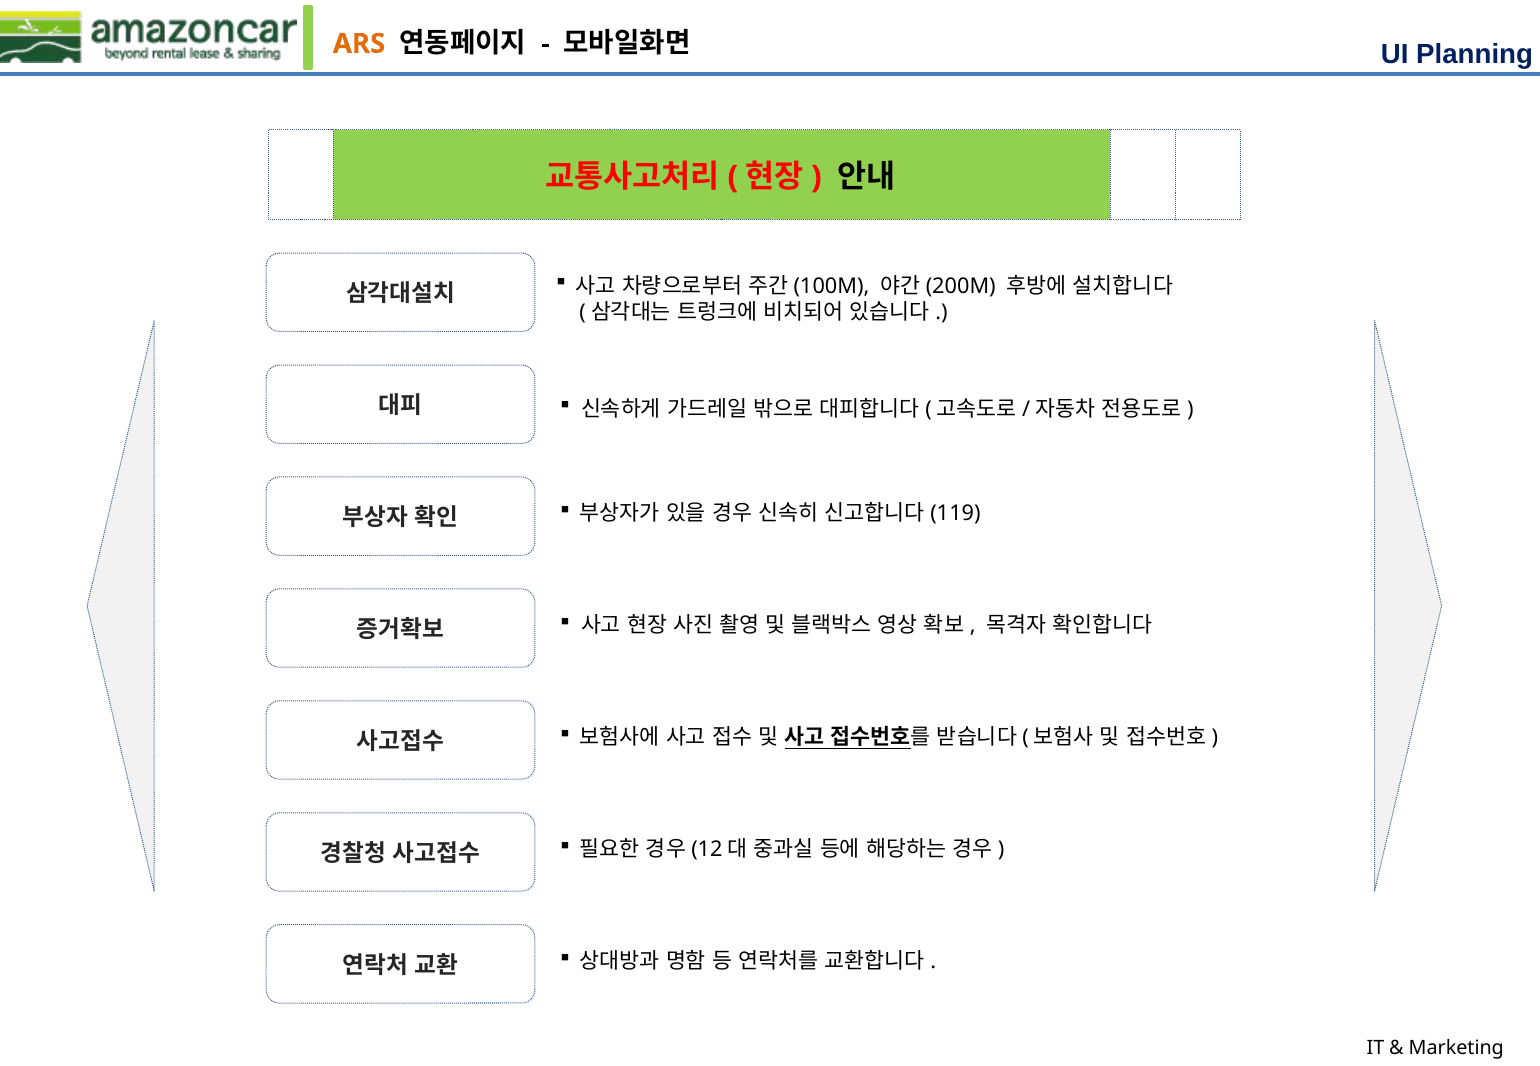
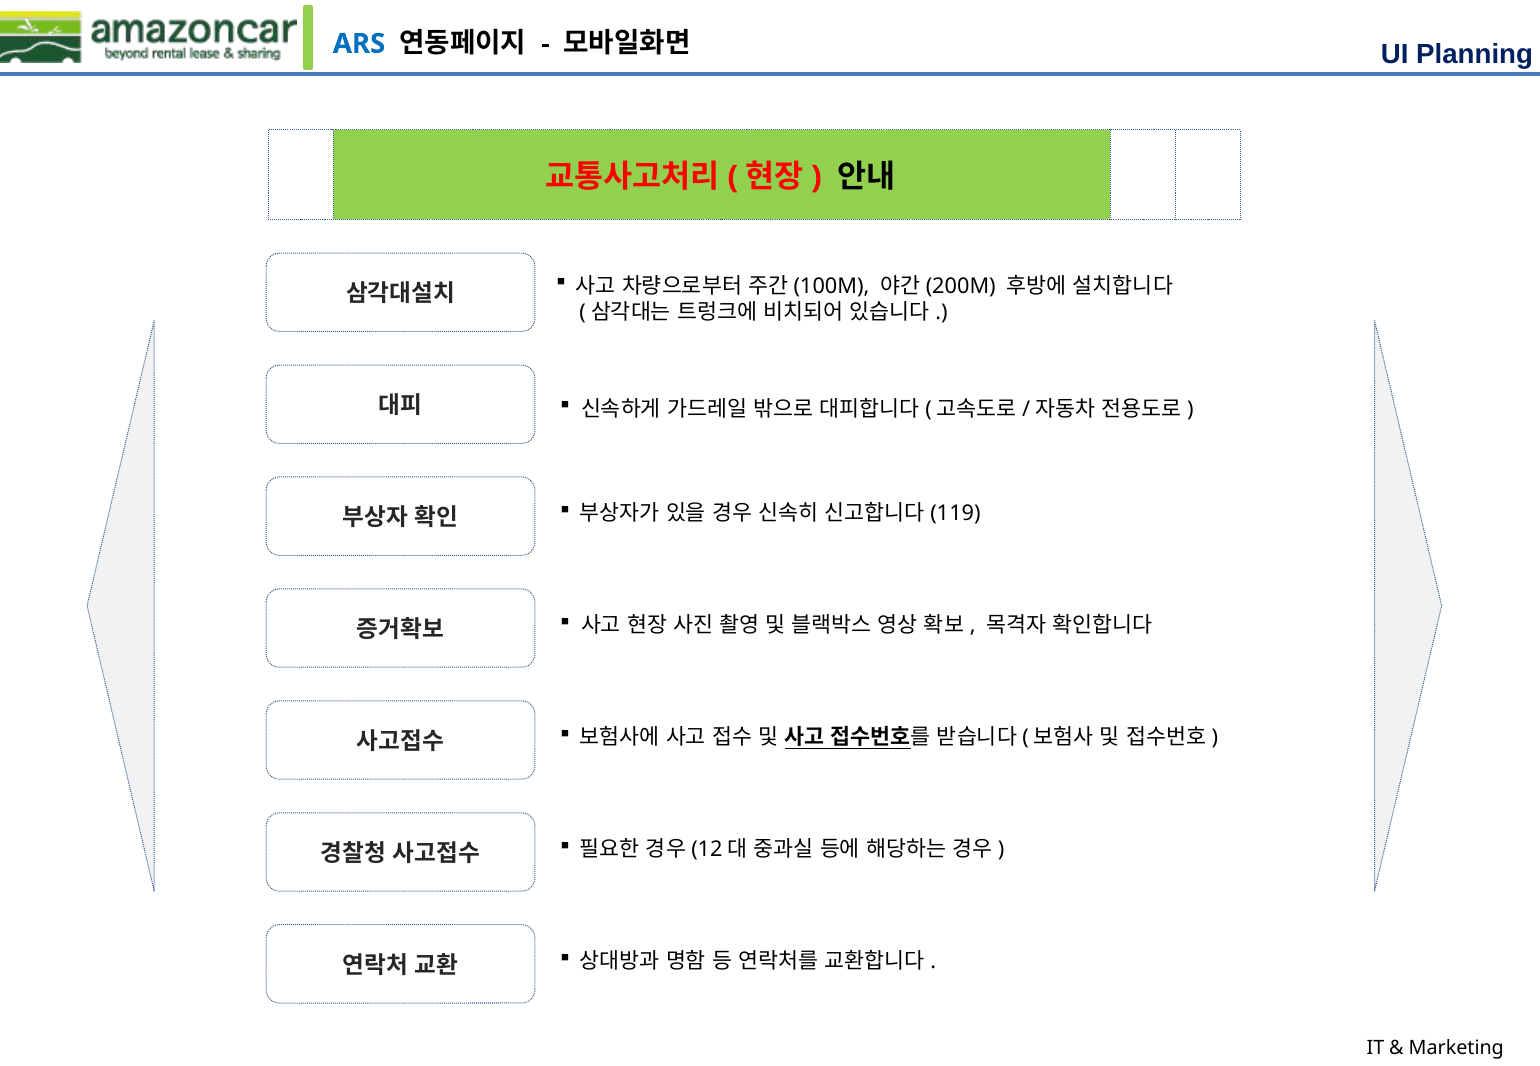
ARS colour: orange -> blue
